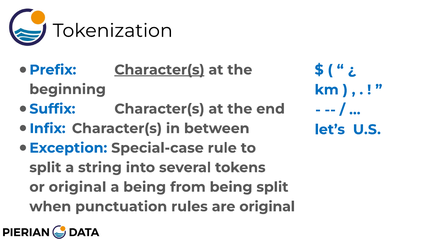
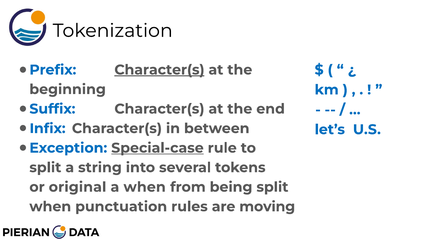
Special-case underline: none -> present
a being: being -> when
are original: original -> moving
